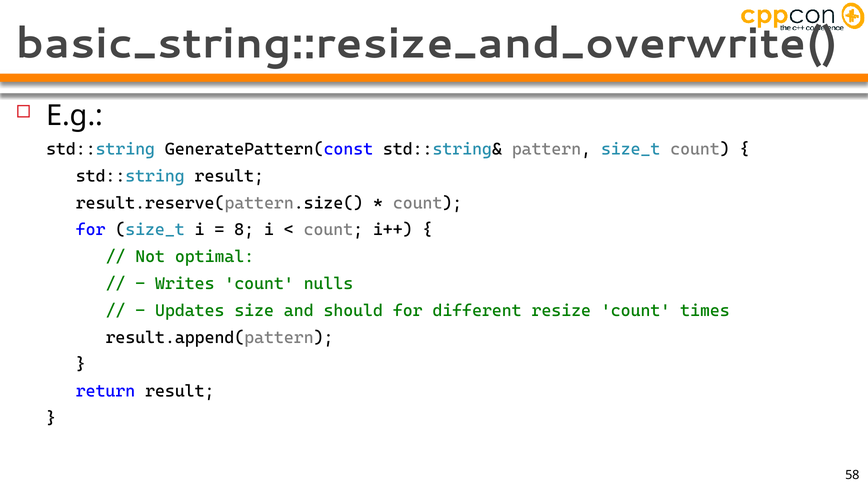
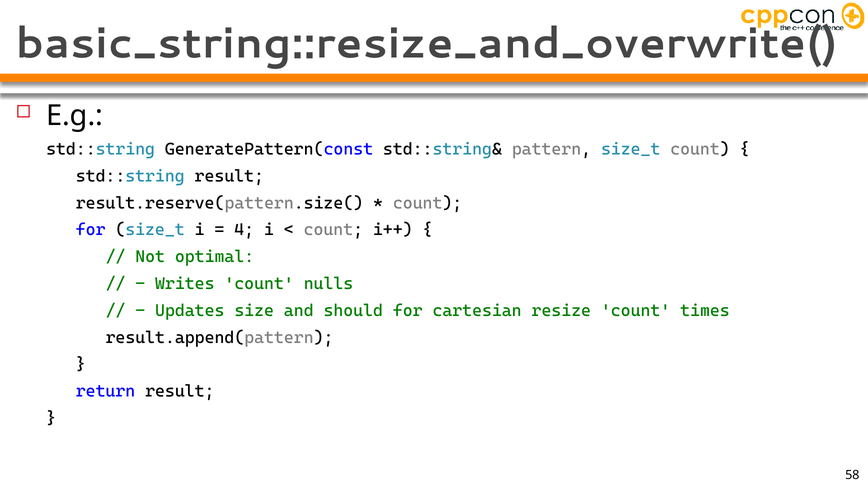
8: 8 -> 4
different: different -> cartesian
